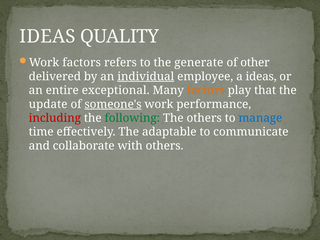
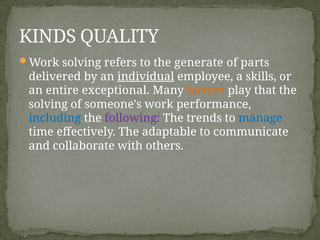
IDEAS at (48, 37): IDEAS -> KINDS
Work factors: factors -> solving
other: other -> parts
a ideas: ideas -> skills
update at (48, 104): update -> solving
someone's underline: present -> none
including colour: red -> blue
following colour: green -> purple
The others: others -> trends
